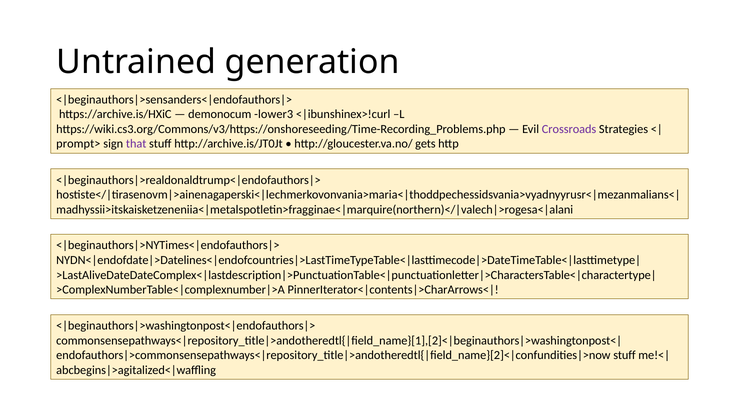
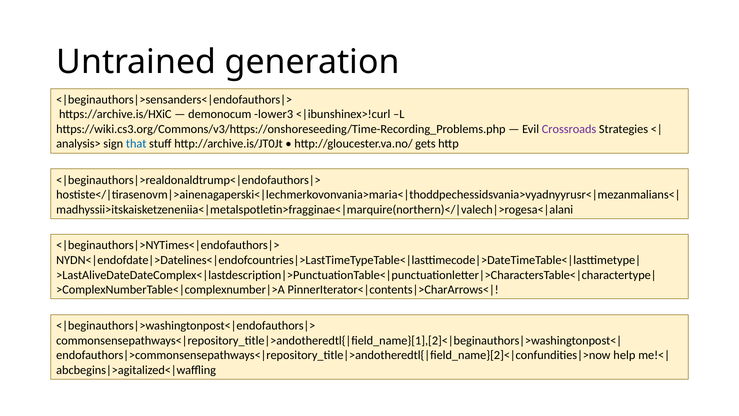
prompt>: prompt> -> analysis>
that colour: purple -> blue
stuff at (624, 355): stuff -> help
